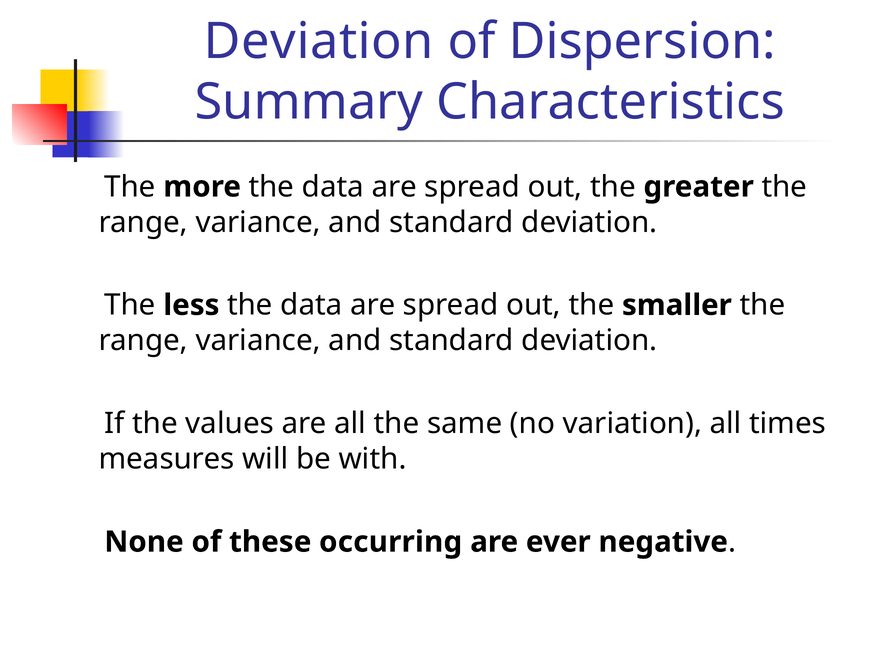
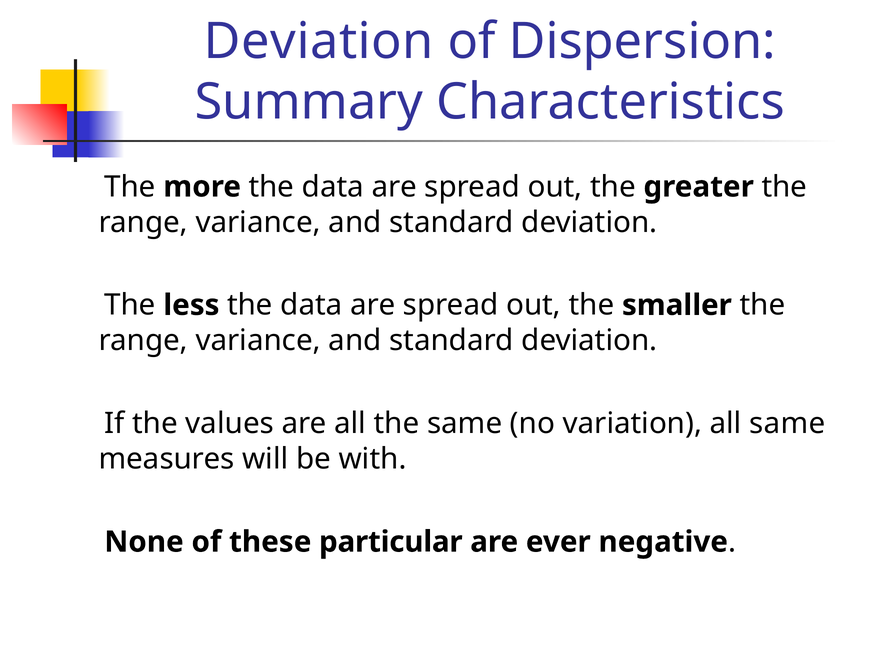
all times: times -> same
occurring: occurring -> particular
